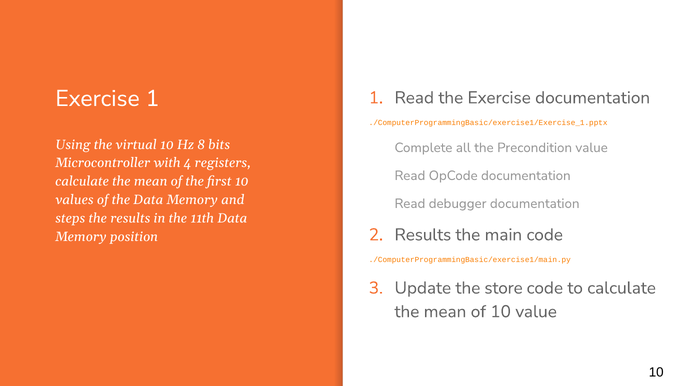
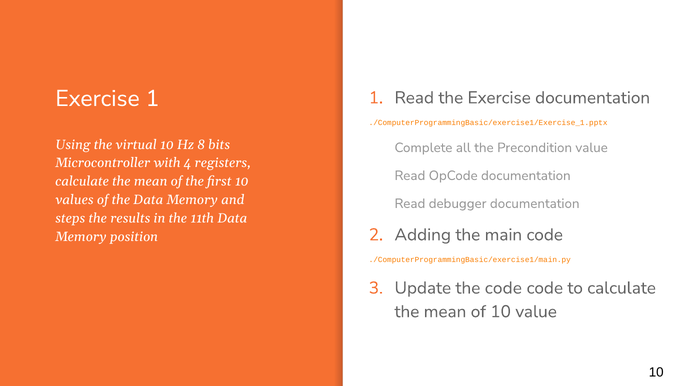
Results at (423, 235): Results -> Adding
the store: store -> code
